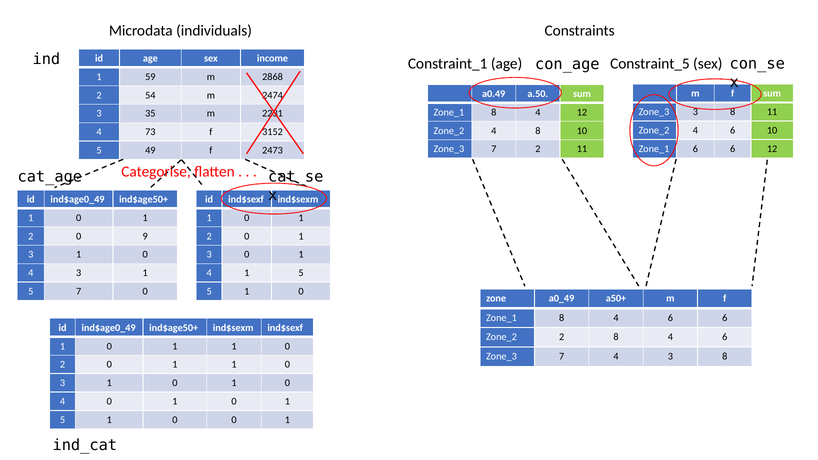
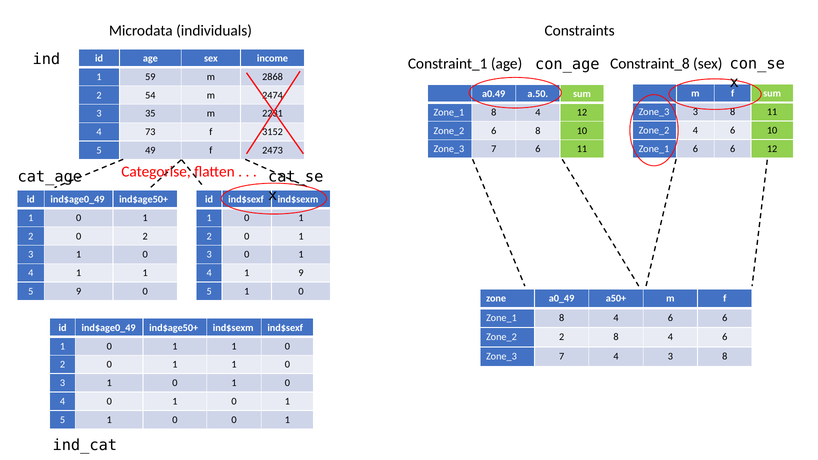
Constraint_5: Constraint_5 -> Constraint_8
4 at (494, 131): 4 -> 6
7 2: 2 -> 6
2 0 9: 9 -> 2
3 at (79, 273): 3 -> 1
4 1 5: 5 -> 9
5 7: 7 -> 9
